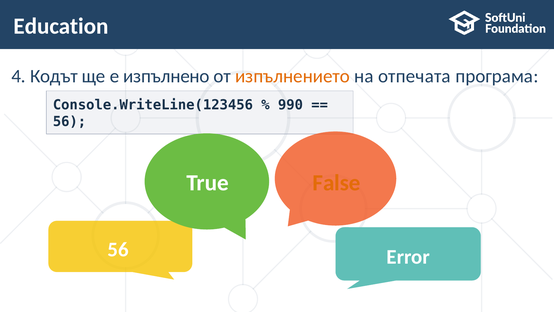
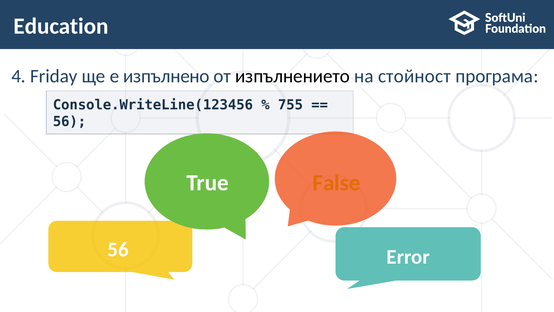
Кодът: Кодът -> Friday
изпълнението colour: orange -> black
отпечата: отпечата -> стойност
990: 990 -> 755
